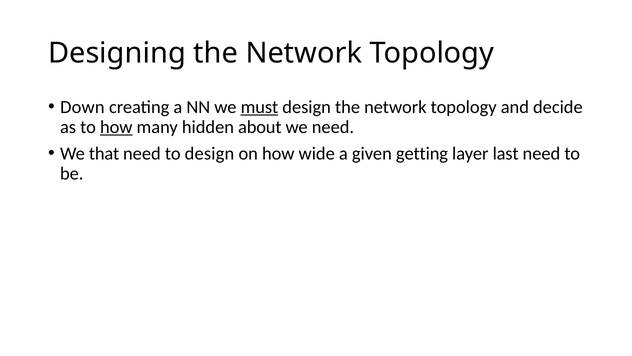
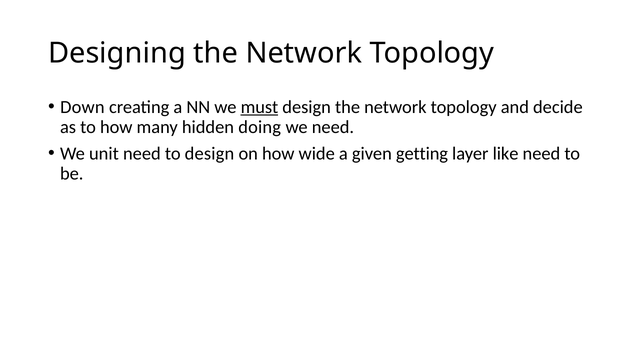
how at (116, 127) underline: present -> none
about: about -> doing
that: that -> unit
last: last -> like
